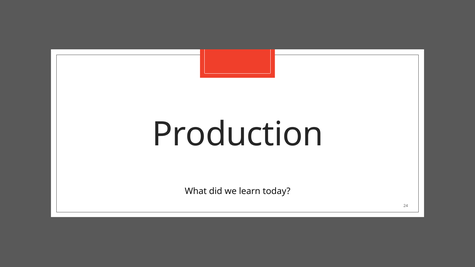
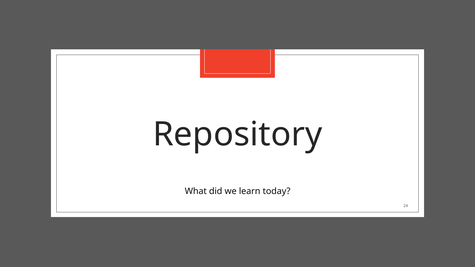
Production: Production -> Repository
